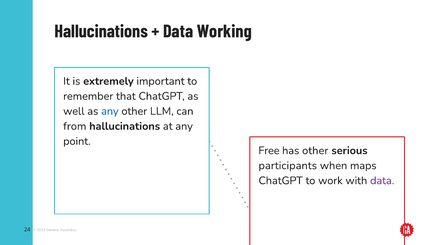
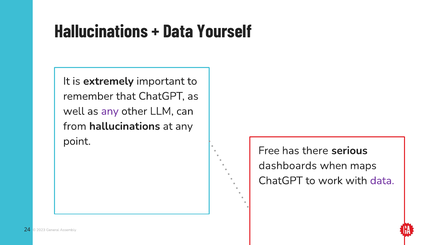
Working: Working -> Yourself
any at (110, 111) colour: blue -> purple
has other: other -> there
participants: participants -> dashboards
